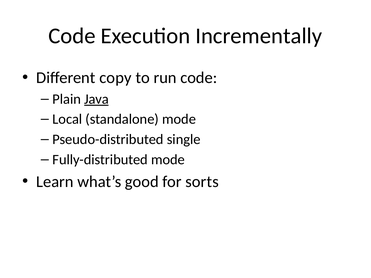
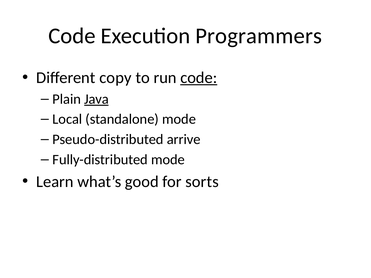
Incrementally: Incrementally -> Programmers
code at (199, 78) underline: none -> present
single: single -> arrive
